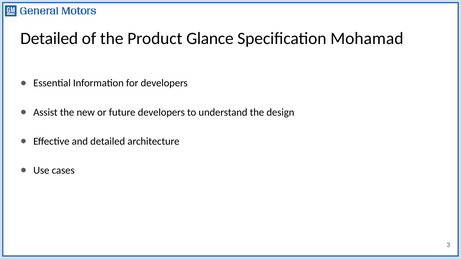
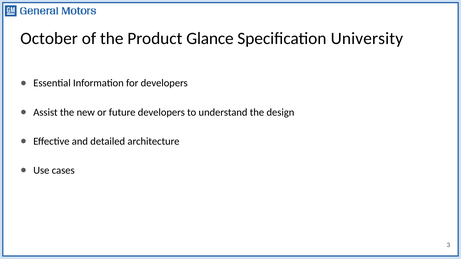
Detailed at (49, 39): Detailed -> October
Mohamad: Mohamad -> University
